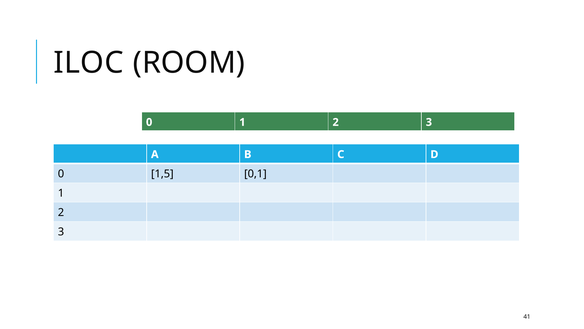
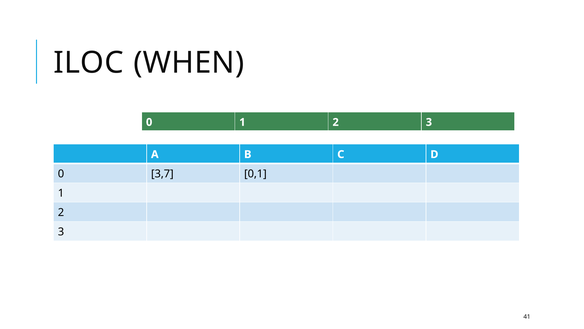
ROOM: ROOM -> WHEN
1,5: 1,5 -> 3,7
